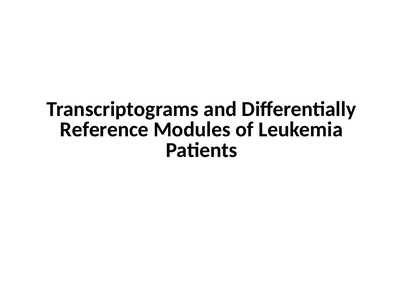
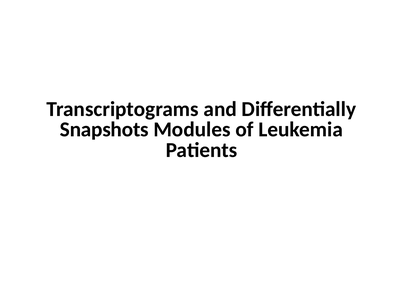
Reference: Reference -> Snapshots
